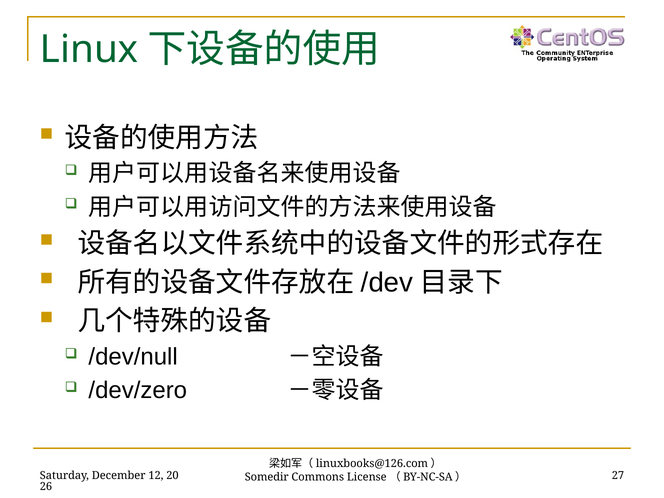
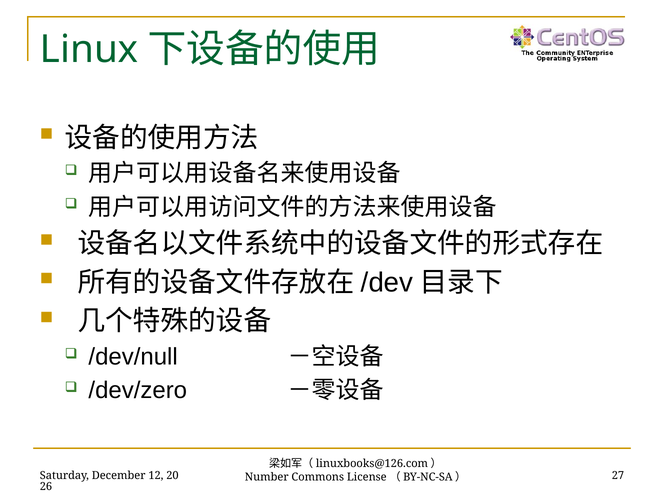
Somedir: Somedir -> Number
